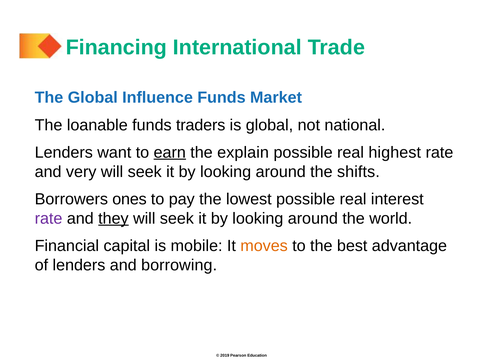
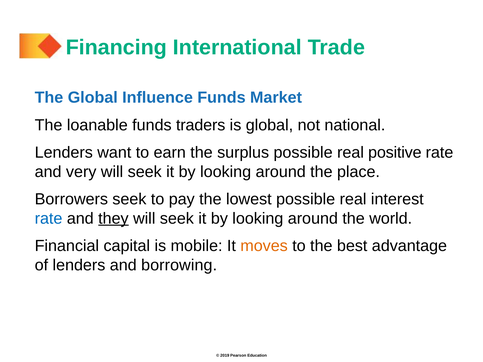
earn underline: present -> none
explain: explain -> surplus
highest: highest -> positive
shifts: shifts -> place
Borrowers ones: ones -> seek
rate at (49, 219) colour: purple -> blue
